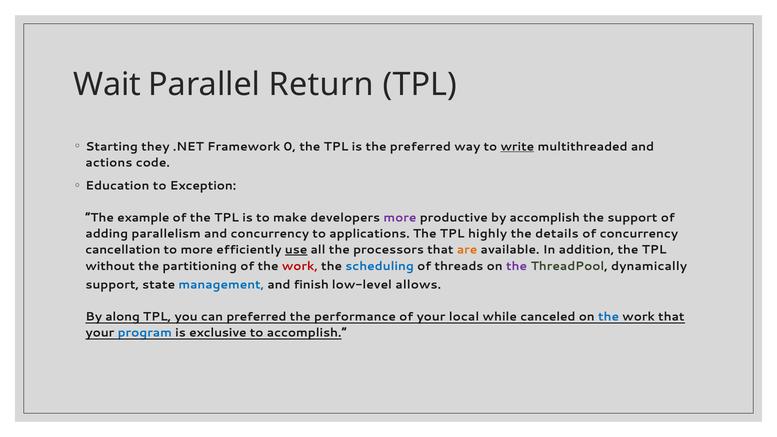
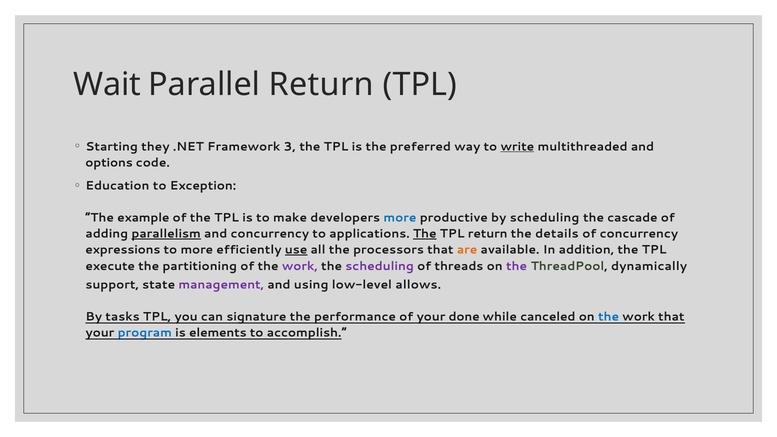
0: 0 -> 3
actions: actions -> options
more at (400, 218) colour: purple -> blue
by accomplish: accomplish -> scheduling
the support: support -> cascade
parallelism underline: none -> present
The at (425, 234) underline: none -> present
TPL highly: highly -> return
cancellation: cancellation -> expressions
without: without -> execute
work at (300, 266) colour: red -> purple
scheduling at (380, 266) colour: blue -> purple
management colour: blue -> purple
finish: finish -> using
along: along -> tasks
can preferred: preferred -> signature
local: local -> done
exclusive: exclusive -> elements
